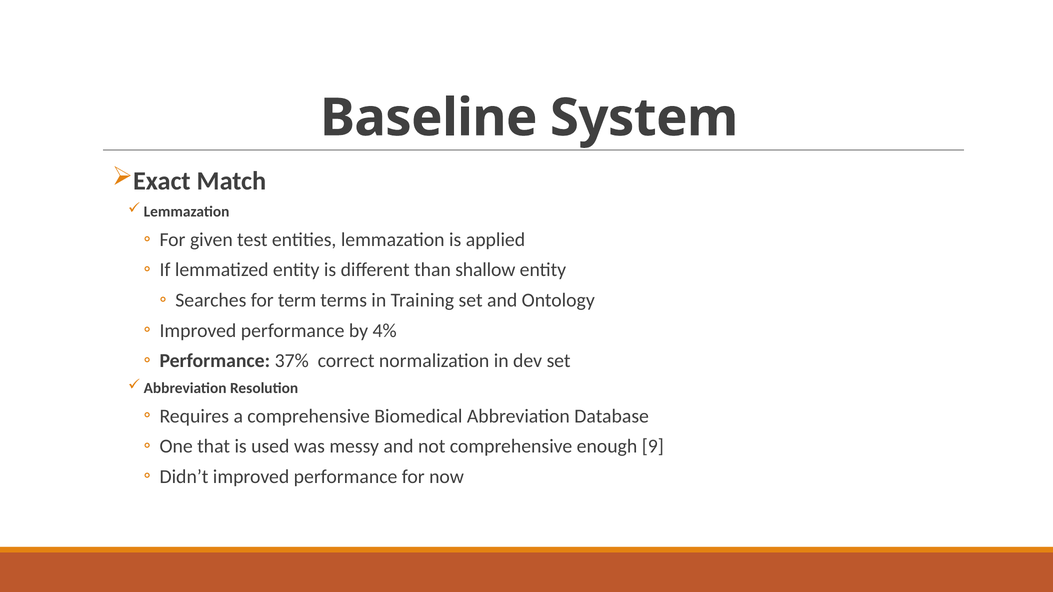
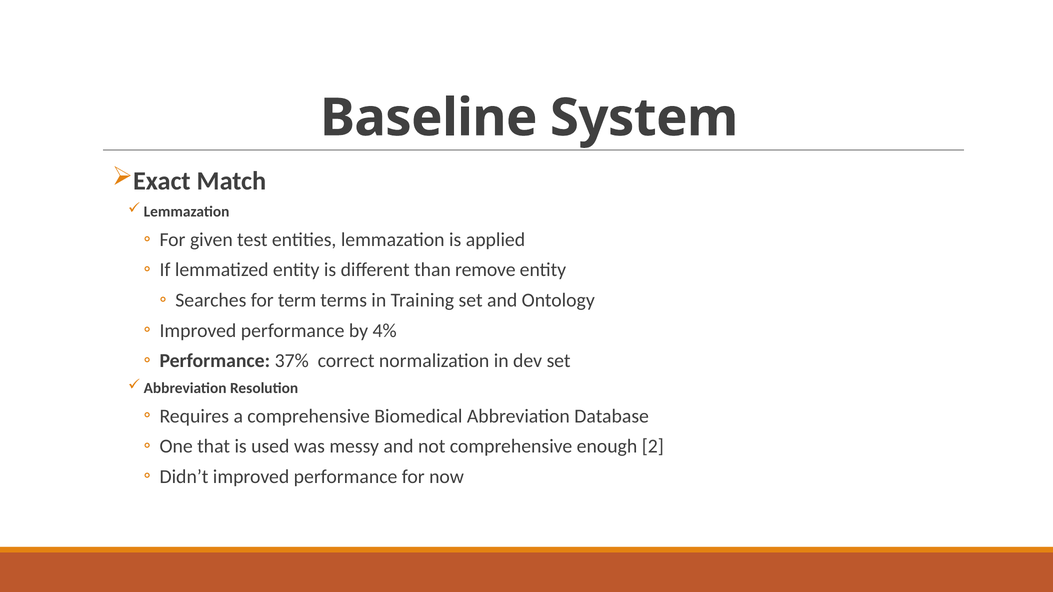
shallow: shallow -> remove
9: 9 -> 2
